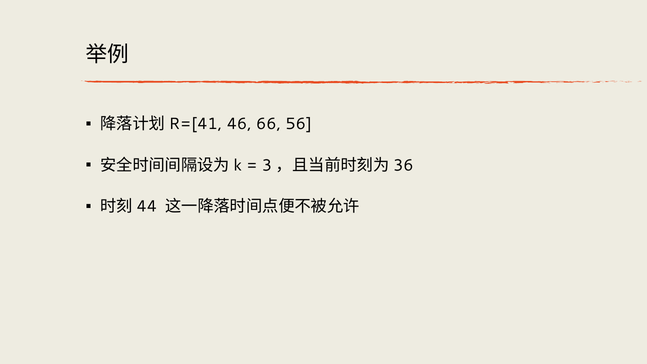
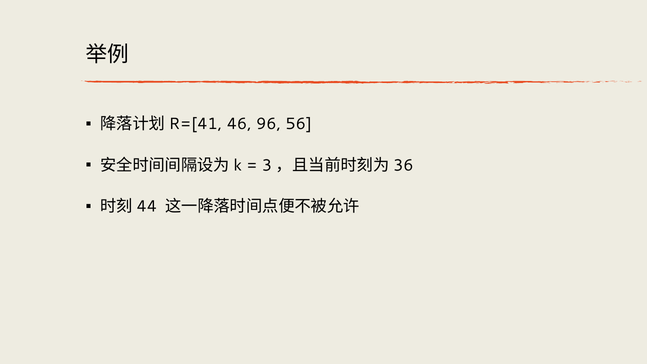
66: 66 -> 96
